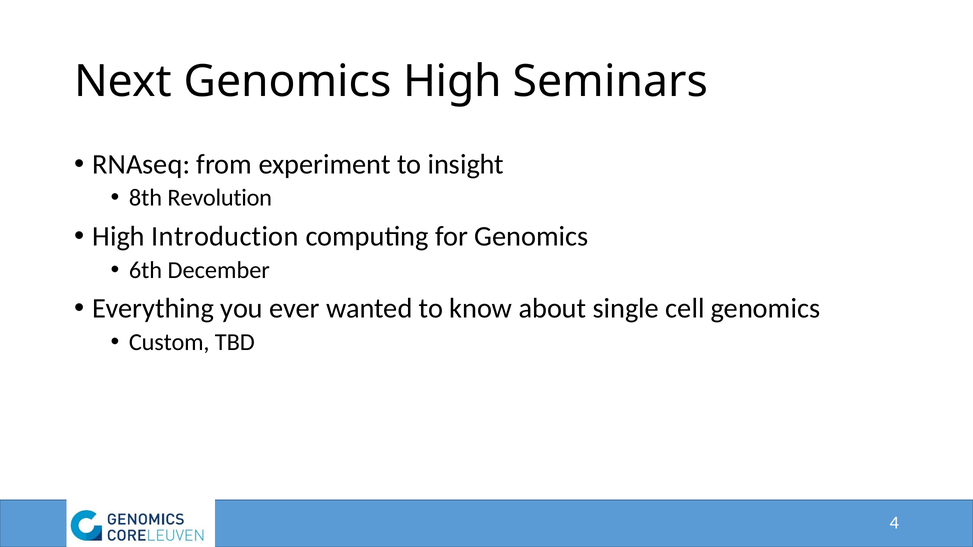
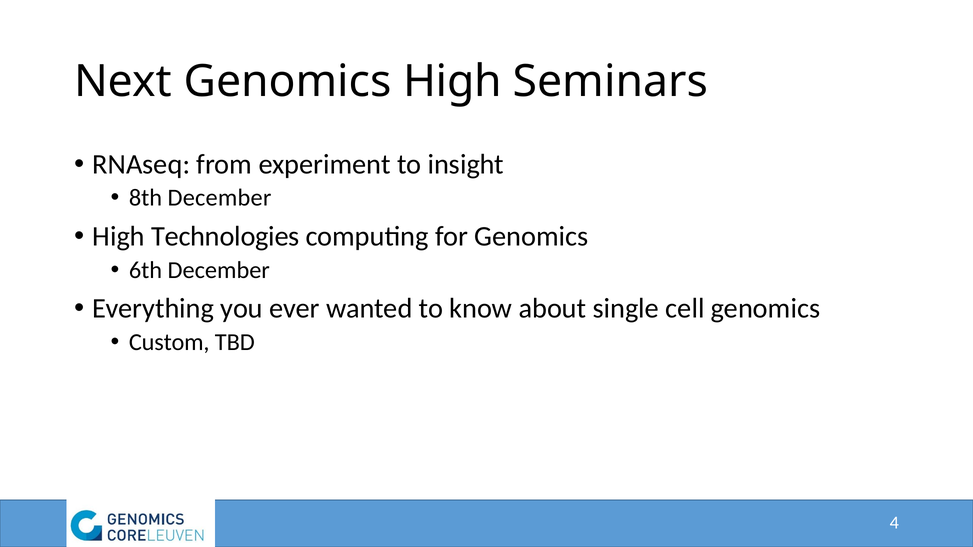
8th Revolution: Revolution -> December
Introduction: Introduction -> Technologies
